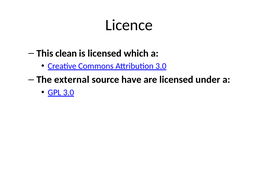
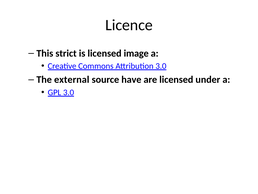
clean: clean -> strict
which: which -> image
